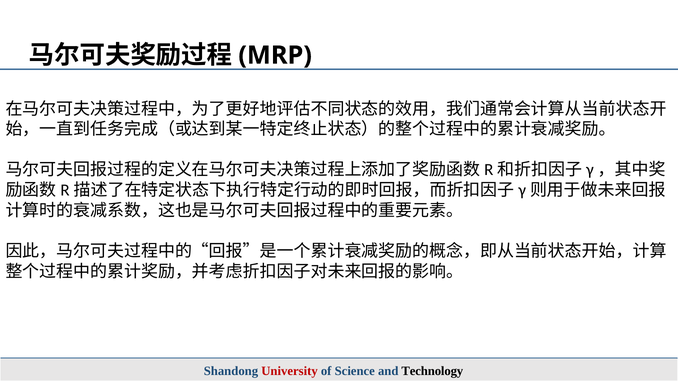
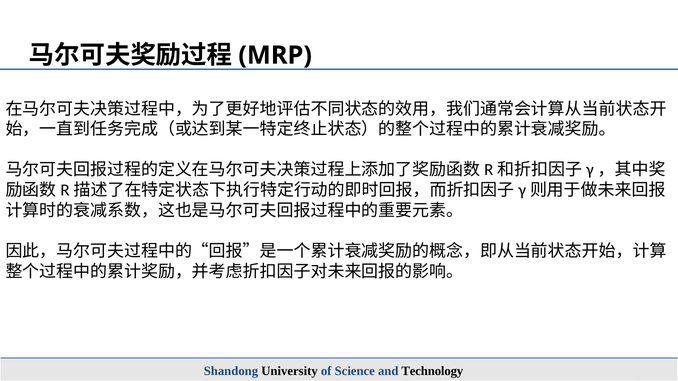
University colour: red -> black
